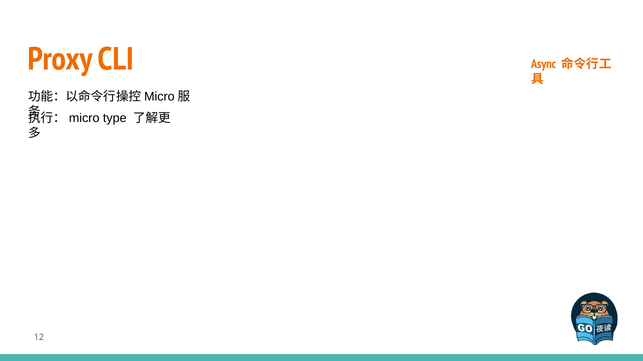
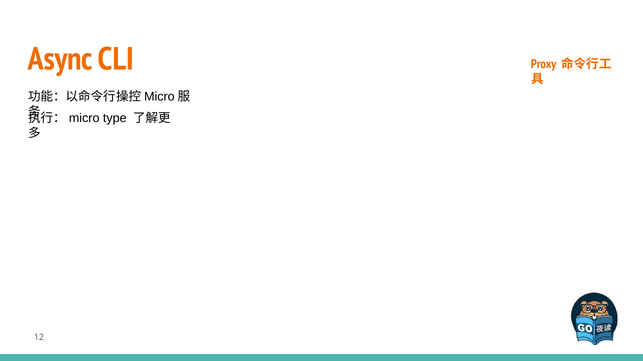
Proxy: Proxy -> Async
Async: Async -> Proxy
